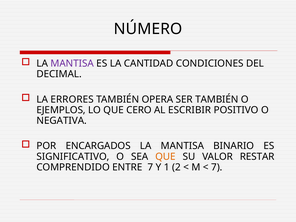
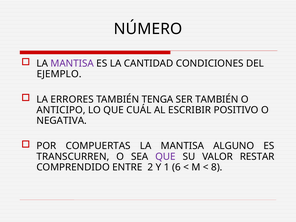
DECIMAL: DECIMAL -> EJEMPLO
OPERA: OPERA -> TENGA
EJEMPLOS: EJEMPLOS -> ANTICIPO
CERO: CERO -> CUÁL
ENCARGADOS: ENCARGADOS -> COMPUERTAS
BINARIO: BINARIO -> ALGUNO
SIGNIFICATIVO: SIGNIFICATIVO -> TRANSCURREN
QUE at (165, 157) colour: orange -> purple
ENTRE 7: 7 -> 2
2: 2 -> 6
7 at (217, 167): 7 -> 8
